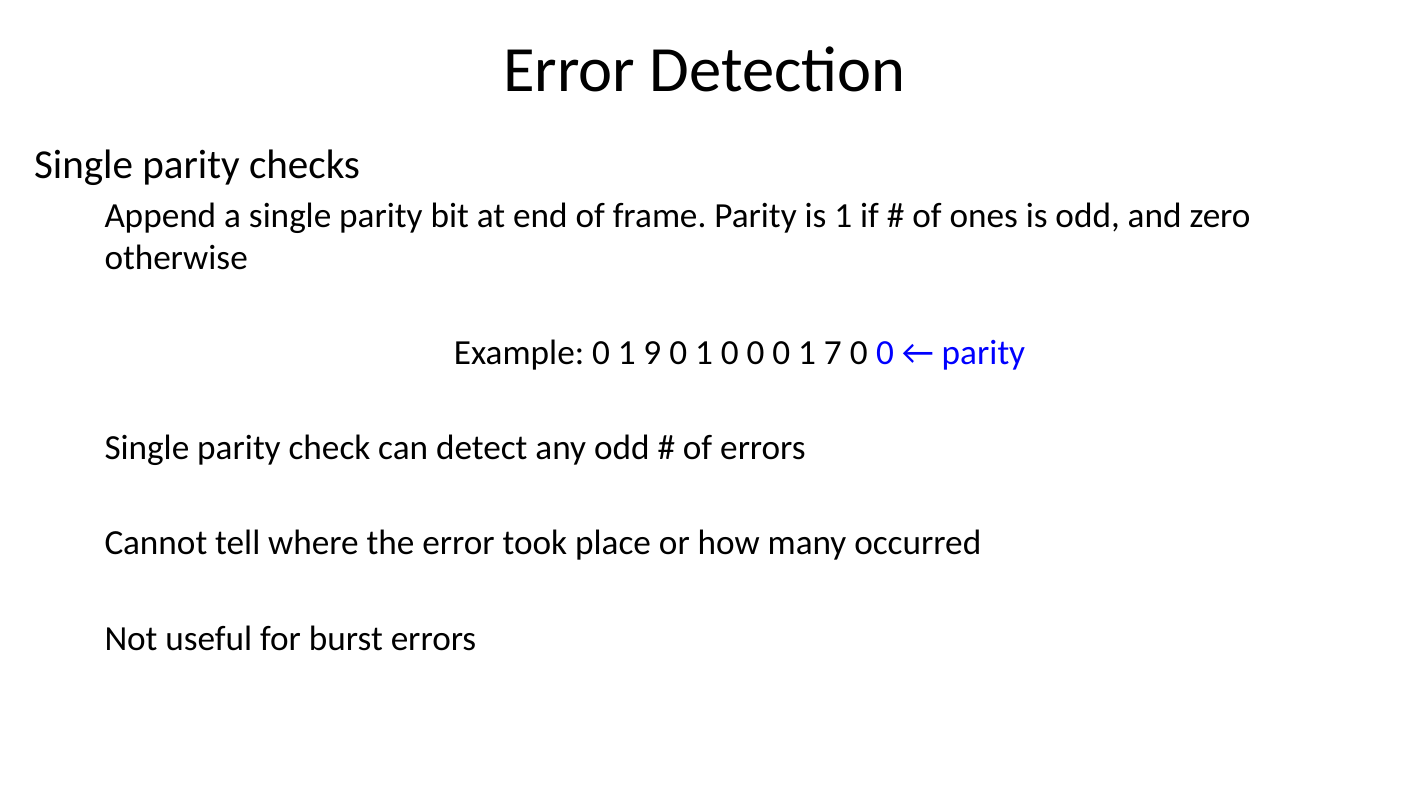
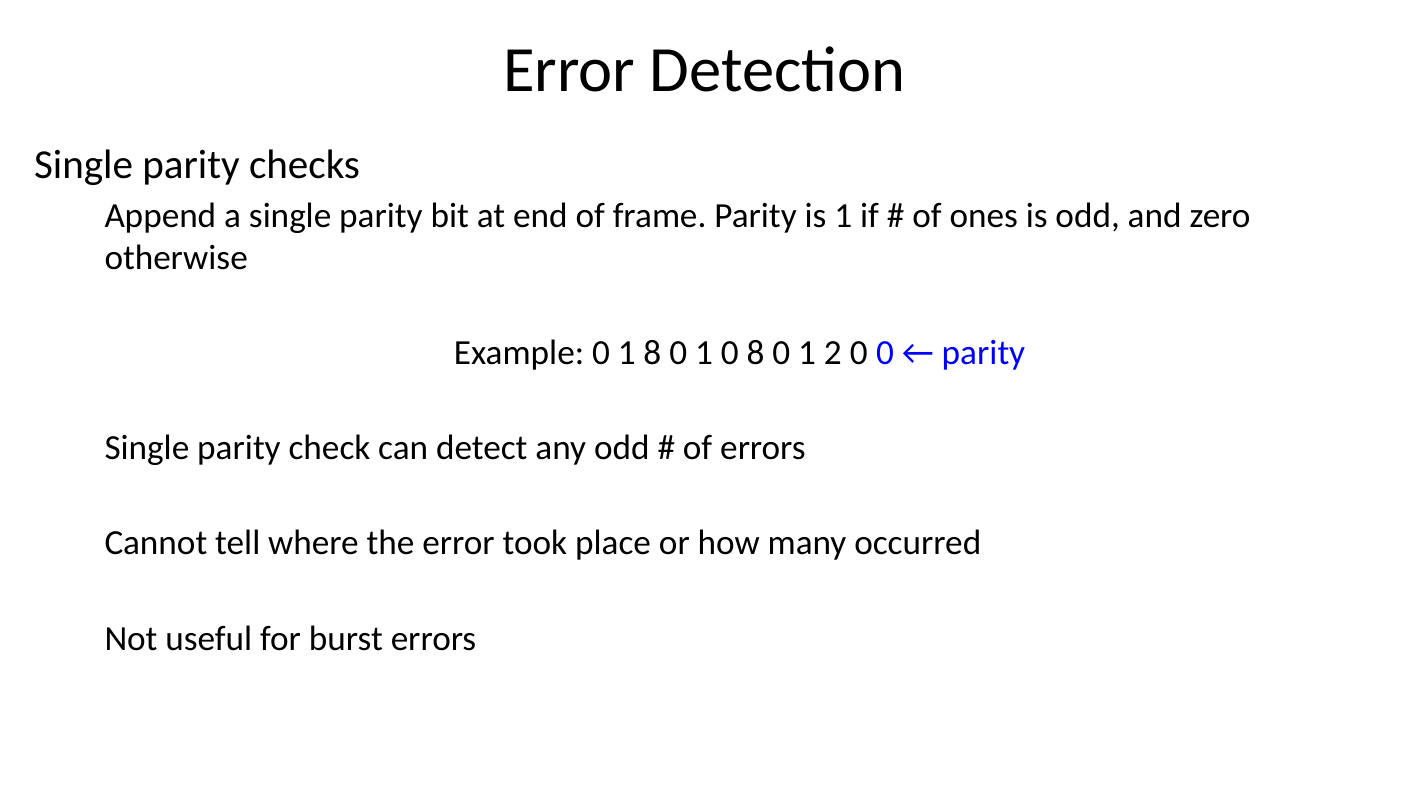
1 9: 9 -> 8
1 0 0: 0 -> 8
7: 7 -> 2
